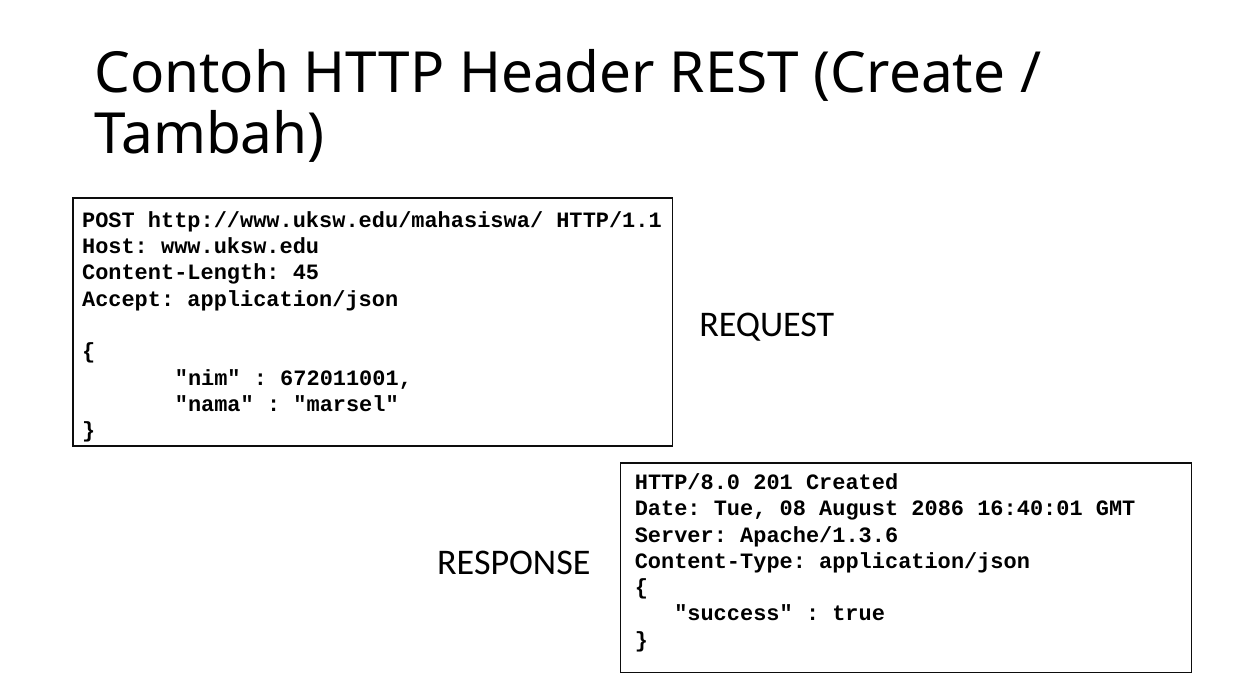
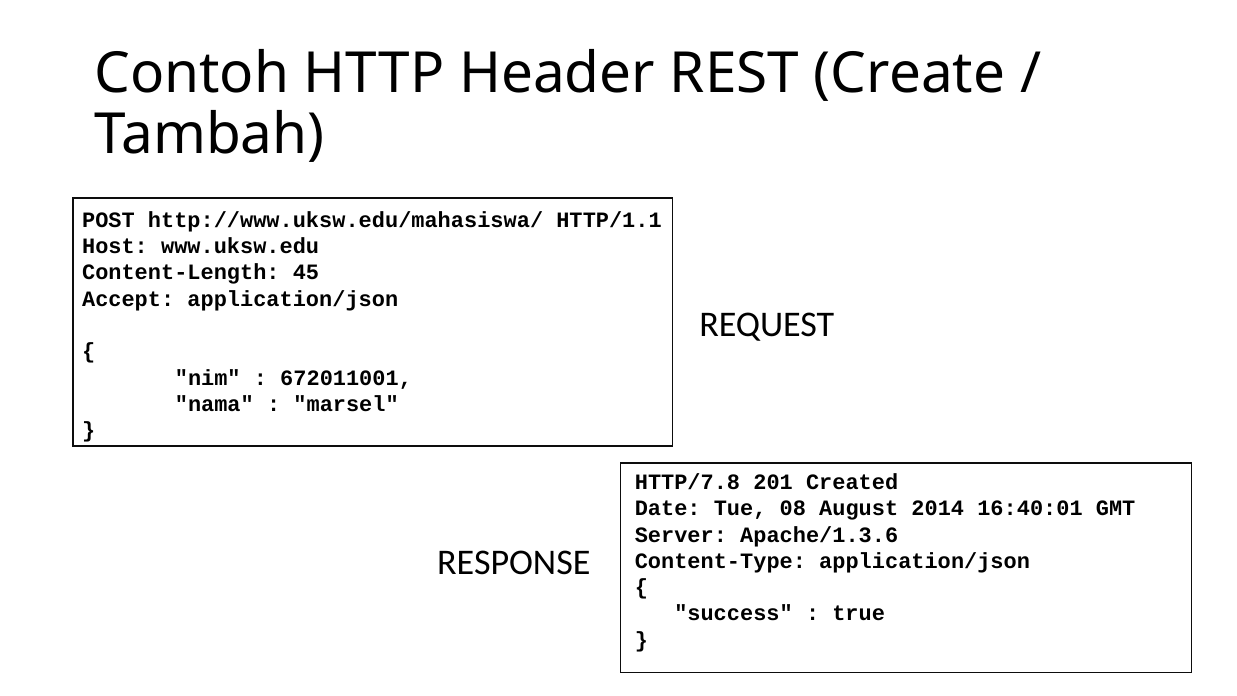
HTTP/8.0: HTTP/8.0 -> HTTP/7.8
2086: 2086 -> 2014
